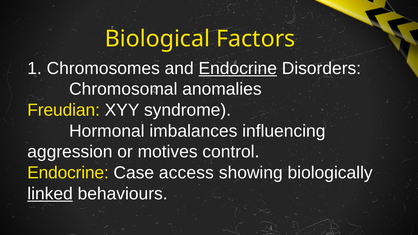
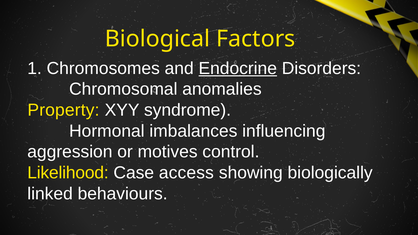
Freudian: Freudian -> Property
Endocrine at (68, 173): Endocrine -> Likelihood
linked underline: present -> none
